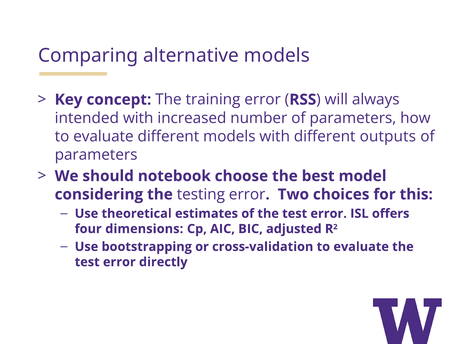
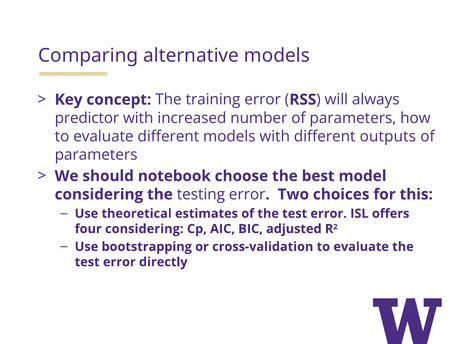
intended: intended -> predictor
four dimensions: dimensions -> considering
